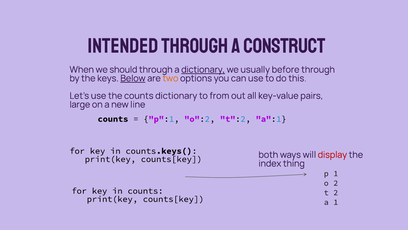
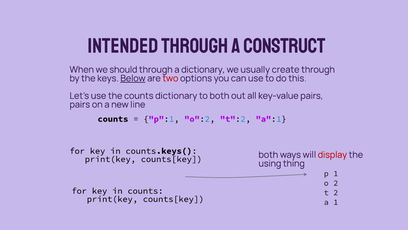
dictionary at (203, 70) underline: present -> none
before: before -> create
two colour: orange -> red
to from: from -> both
large at (80, 104): large -> pairs
index: index -> using
